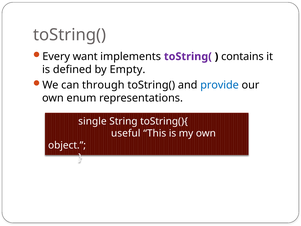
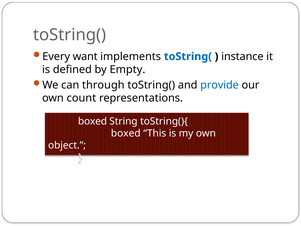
toString( at (188, 56) colour: purple -> blue
contains: contains -> instance
enum: enum -> count
single at (92, 121): single -> boxed
useful at (126, 133): useful -> boxed
